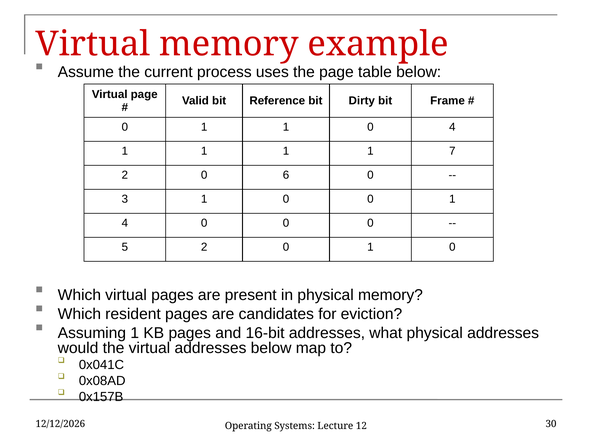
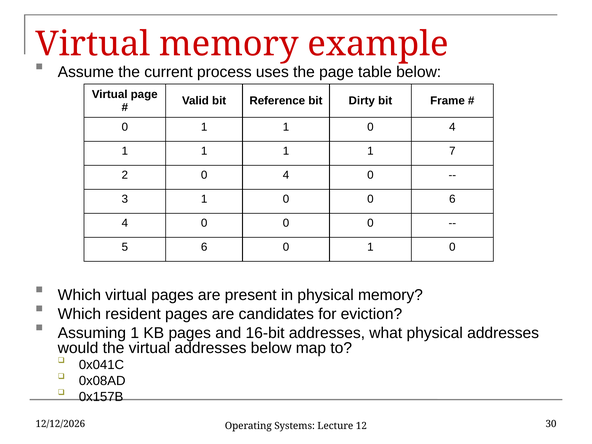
2 0 6: 6 -> 4
0 0 1: 1 -> 6
5 2: 2 -> 6
